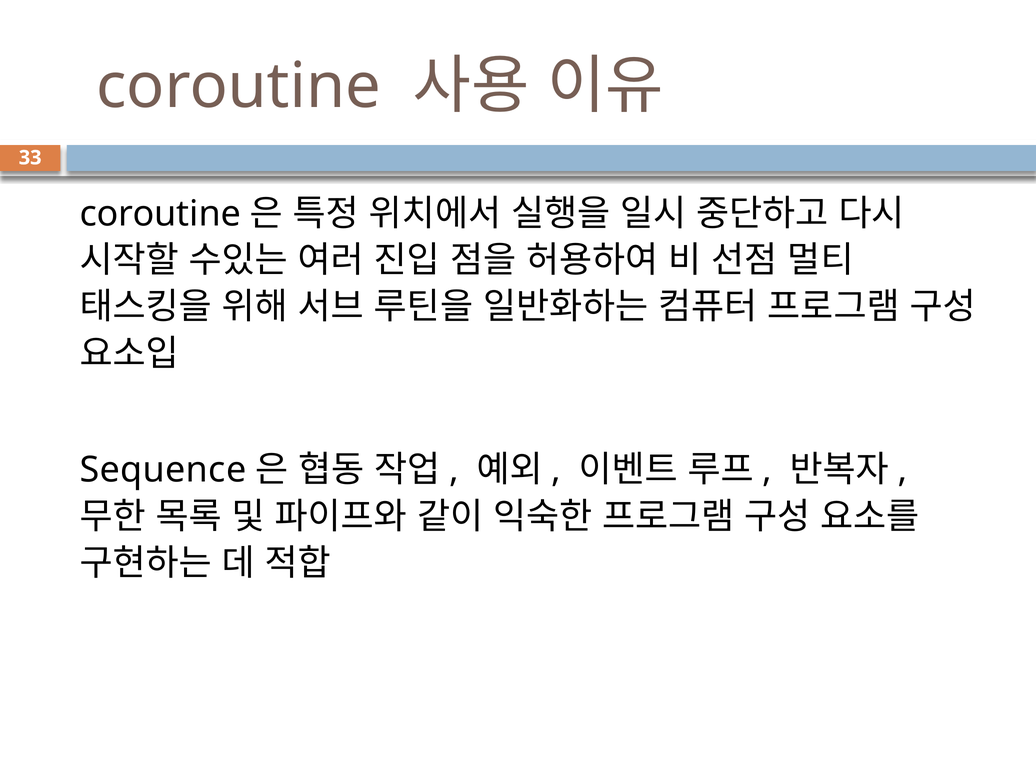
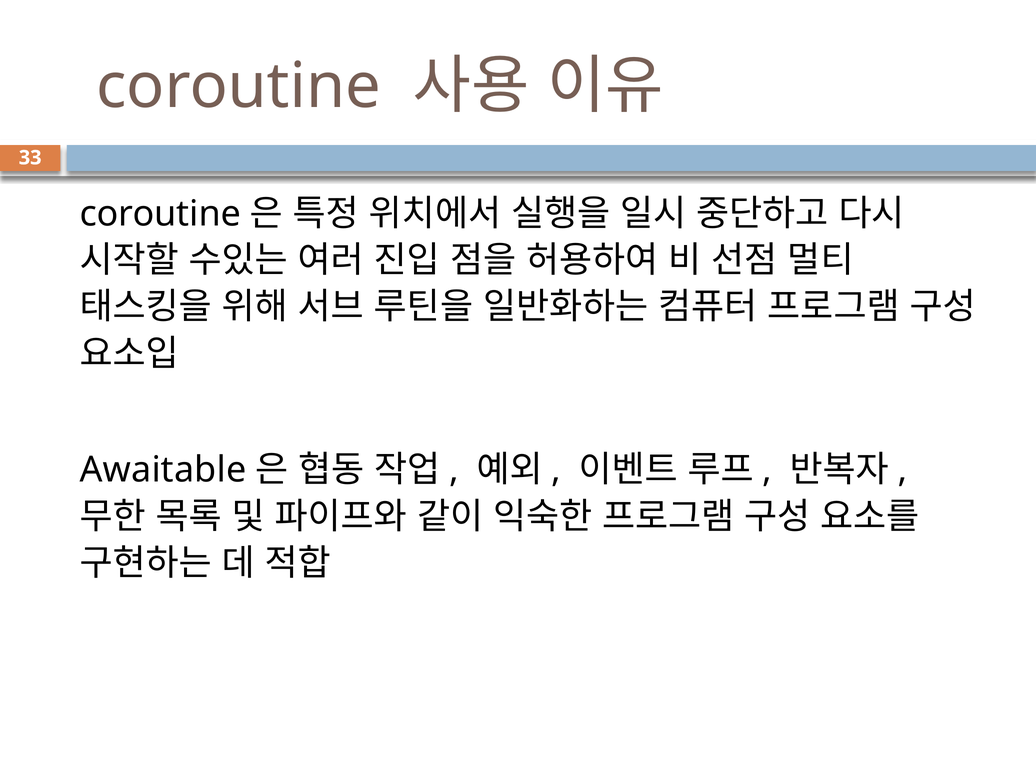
Sequence: Sequence -> Awaitable
